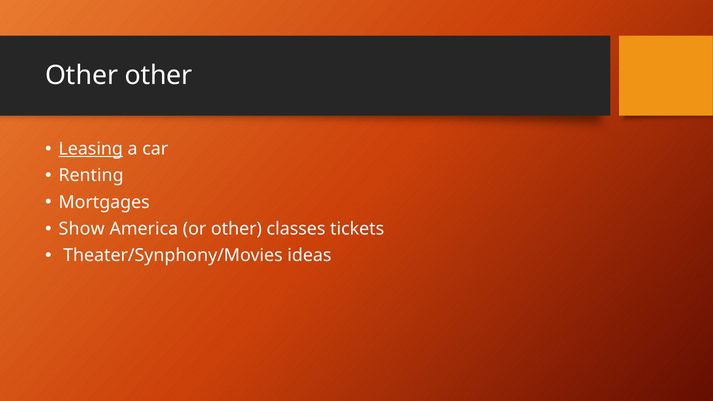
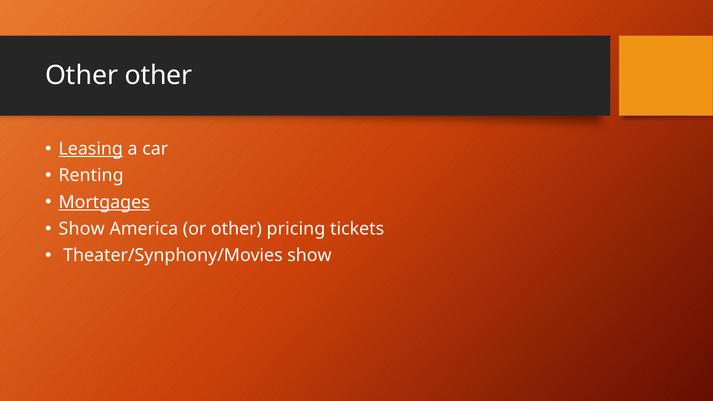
Mortgages underline: none -> present
classes: classes -> pricing
Theater/Synphony/Movies ideas: ideas -> show
